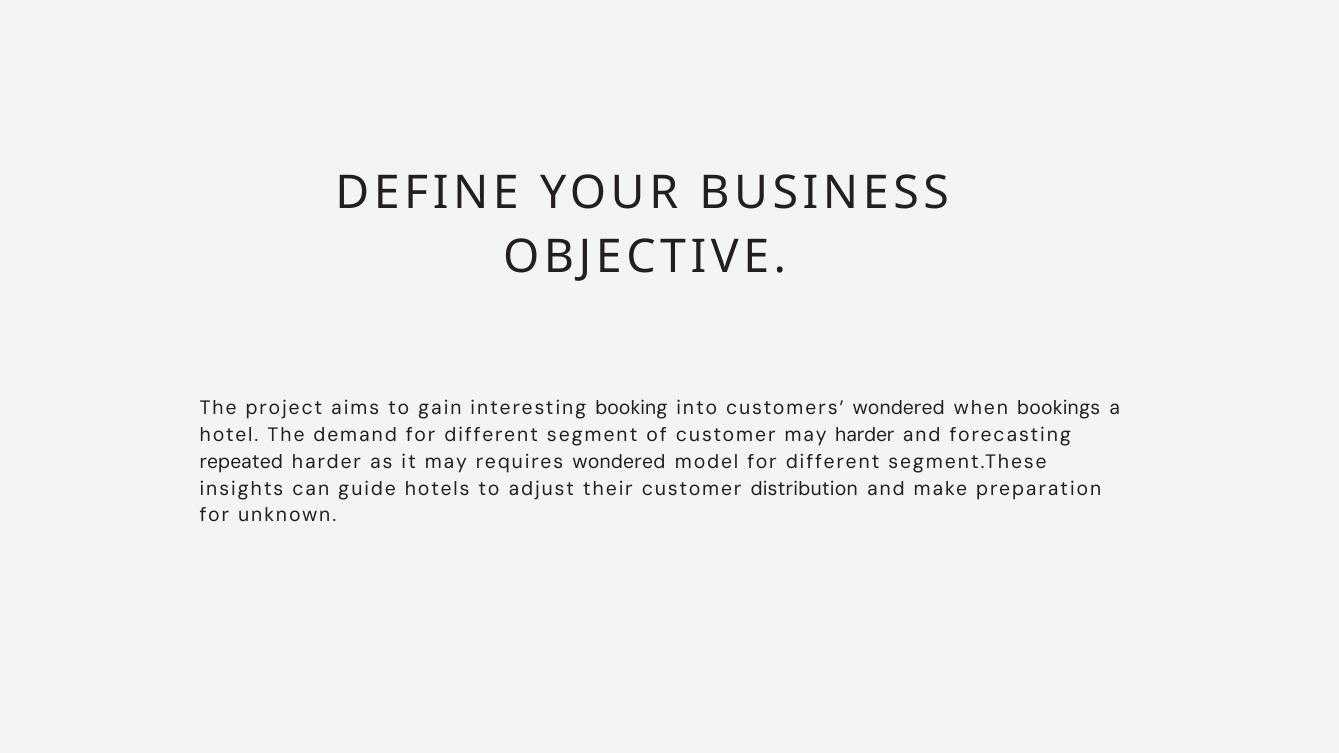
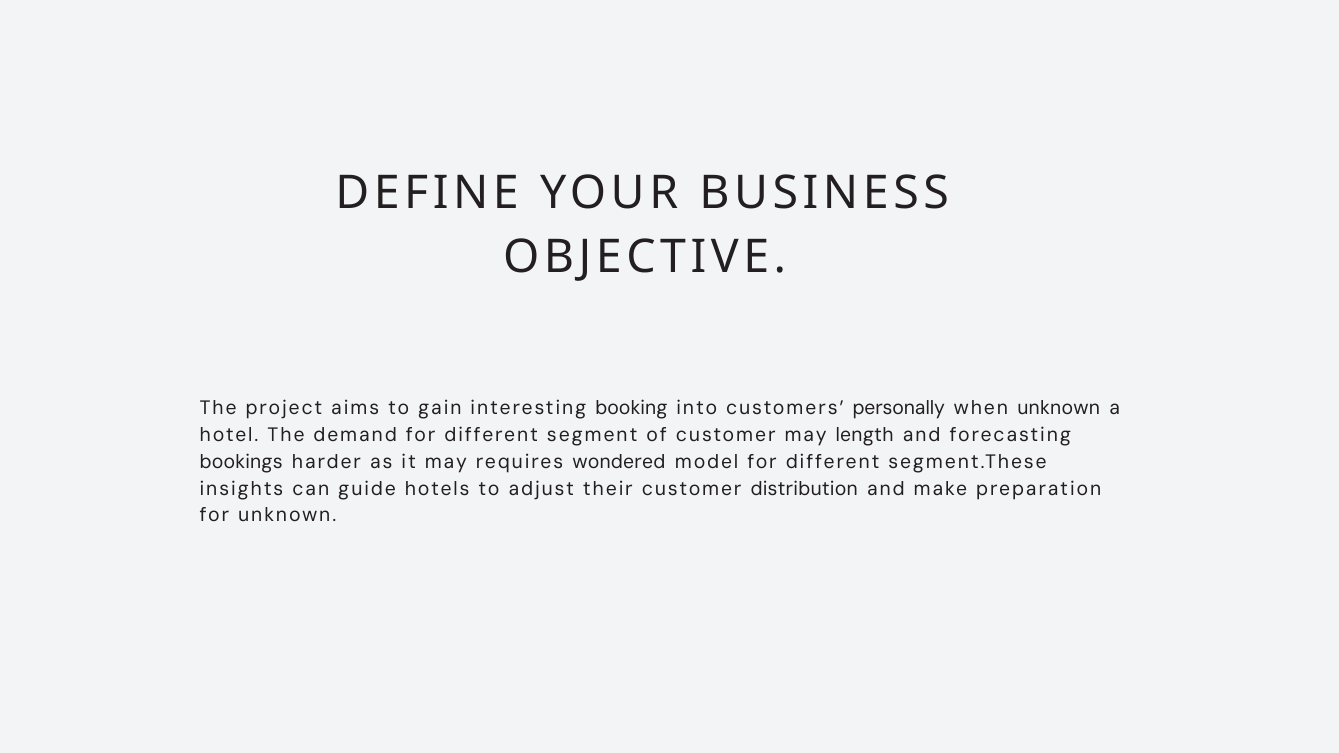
customers wondered: wondered -> personally
when bookings: bookings -> unknown
may harder: harder -> length
repeated: repeated -> bookings
